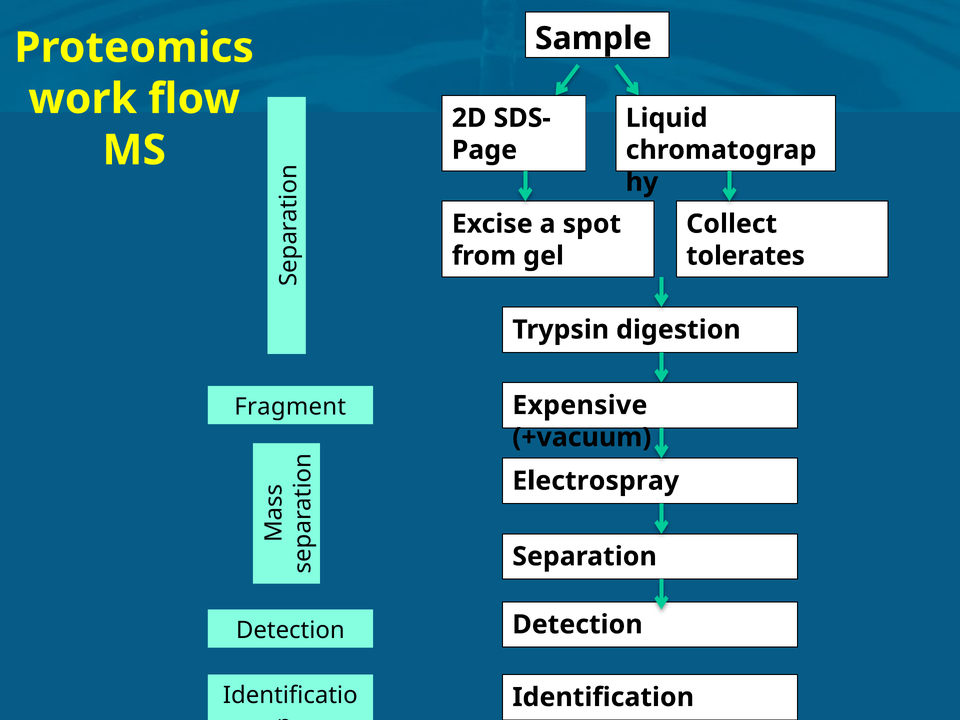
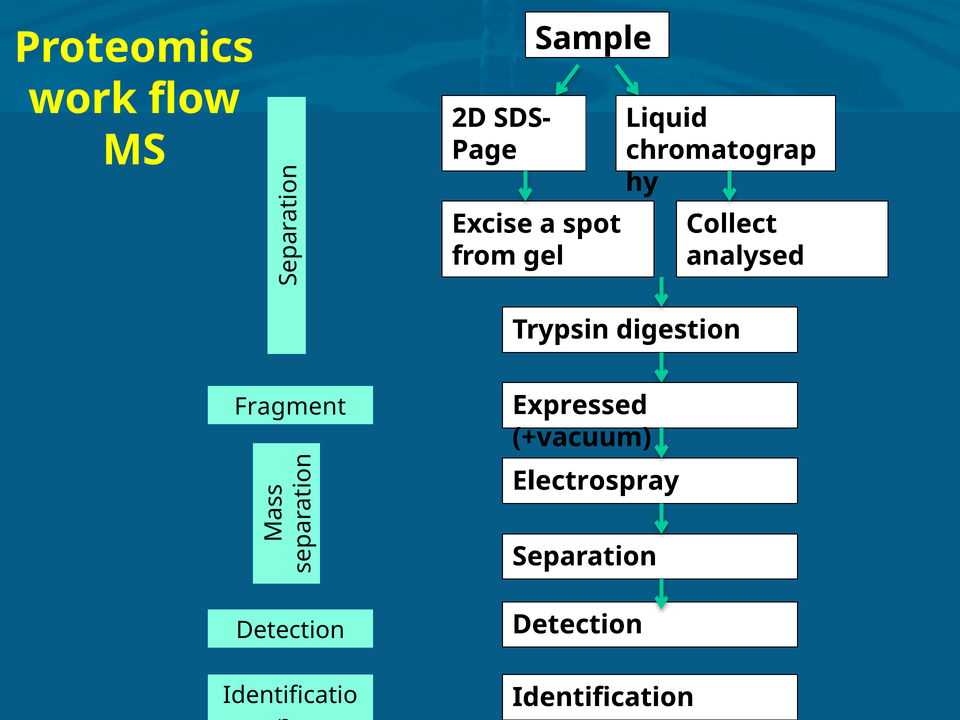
tolerates: tolerates -> analysed
Expensive: Expensive -> Expressed
